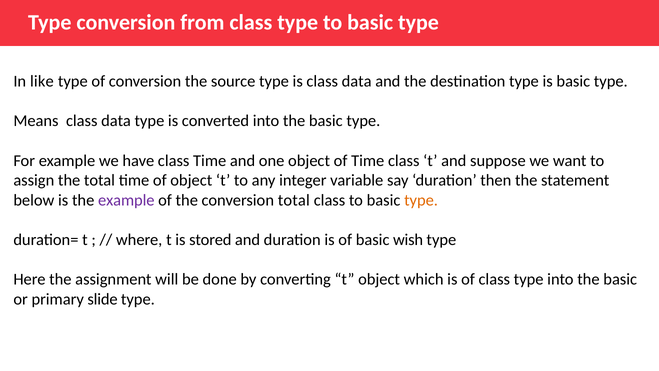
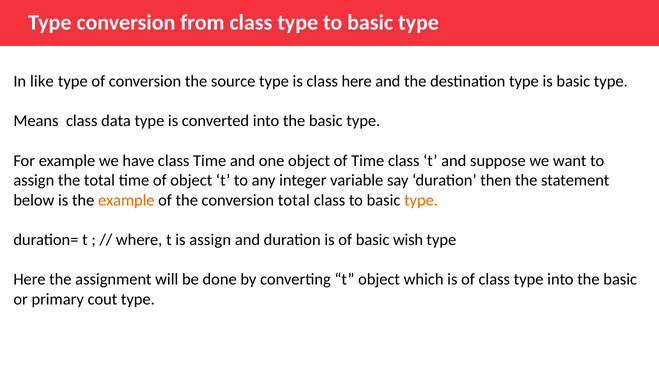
is class data: data -> here
example at (126, 200) colour: purple -> orange
is stored: stored -> assign
slide: slide -> cout
